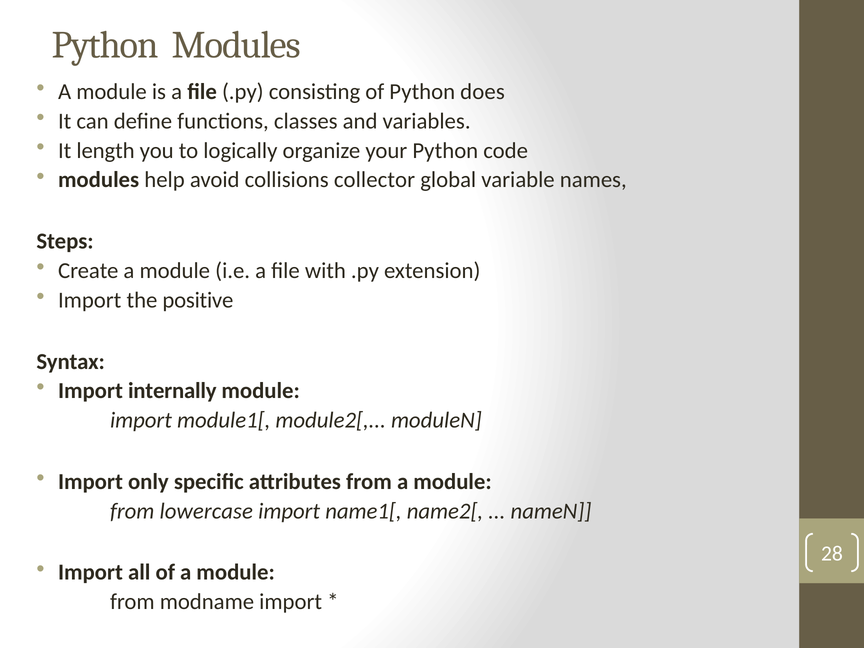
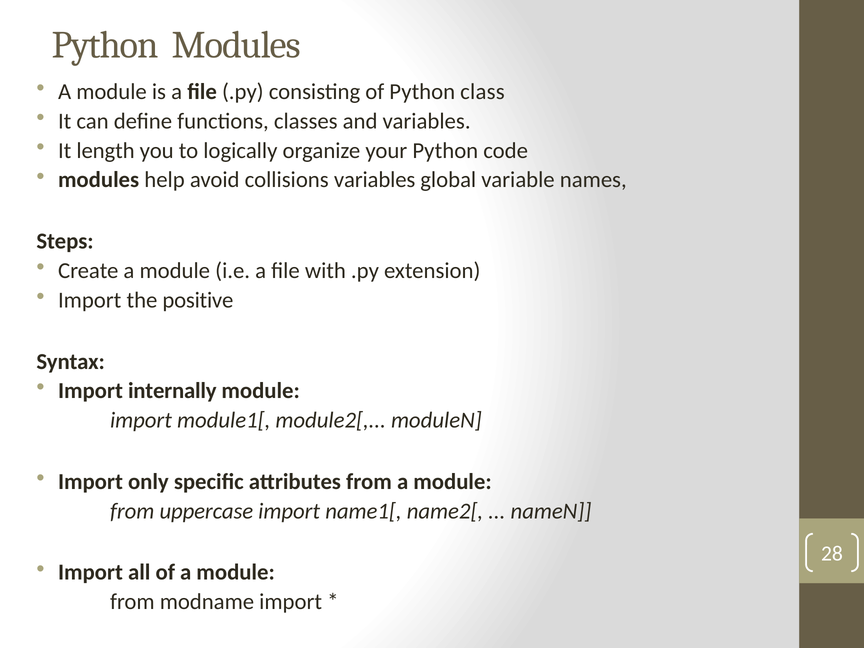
does: does -> class
collisions collector: collector -> variables
lowercase: lowercase -> uppercase
